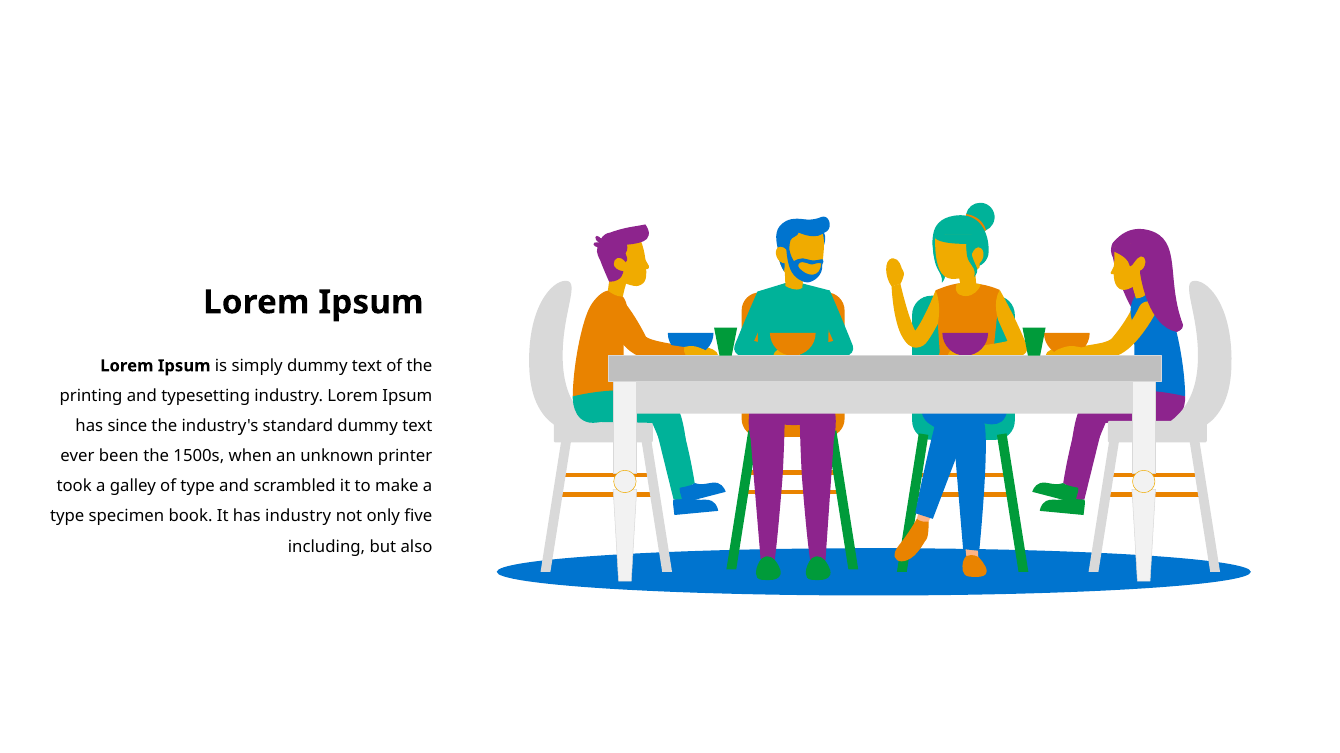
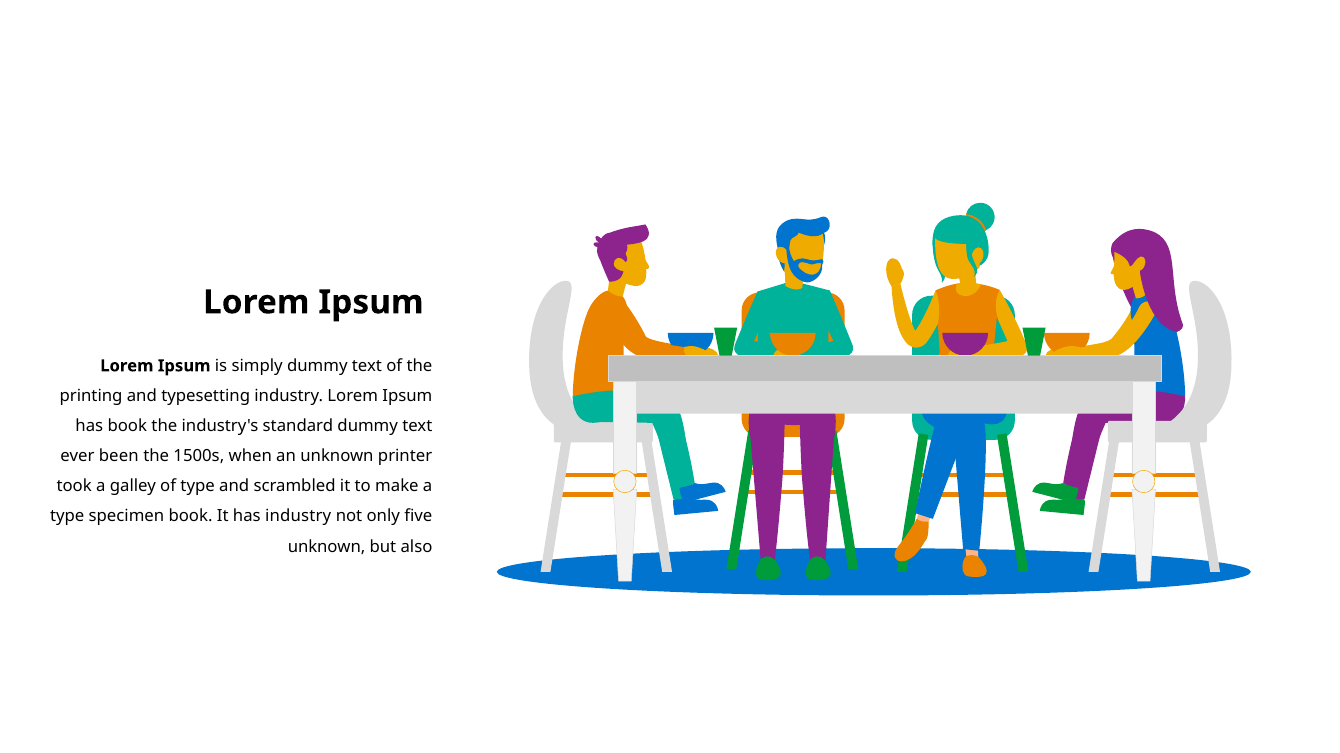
has since: since -> book
including at (327, 547): including -> unknown
